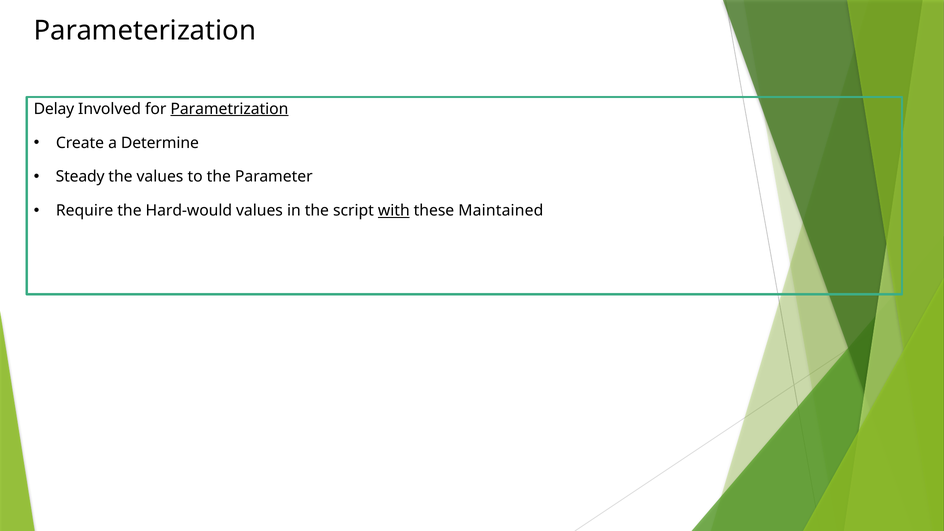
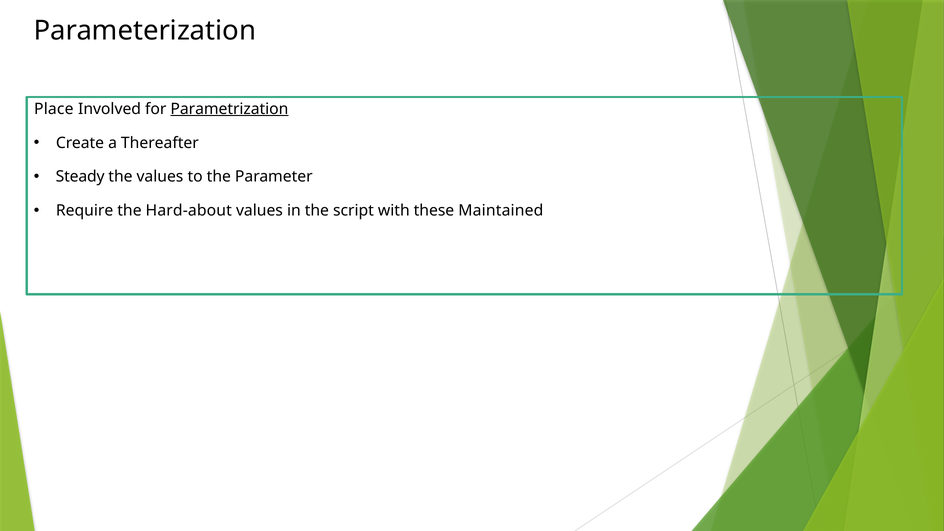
Delay: Delay -> Place
Determine: Determine -> Thereafter
Hard-would: Hard-would -> Hard-about
with underline: present -> none
